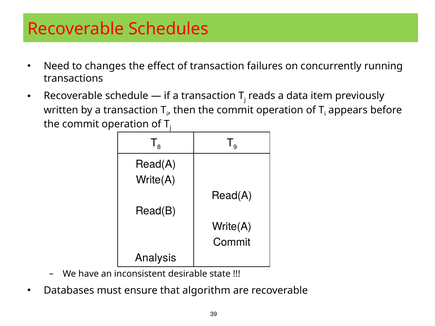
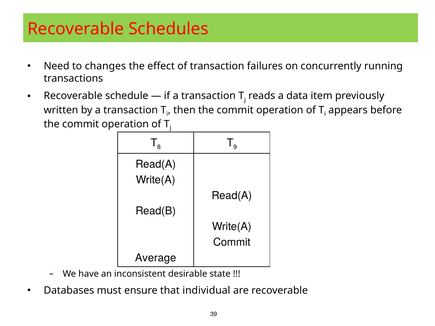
Analysis: Analysis -> Average
algorithm: algorithm -> individual
